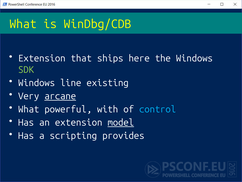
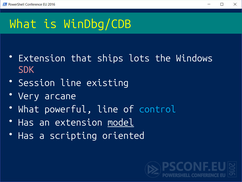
here: here -> lots
SDK colour: light green -> pink
Windows at (37, 83): Windows -> Session
arcane underline: present -> none
powerful with: with -> line
provides: provides -> oriented
